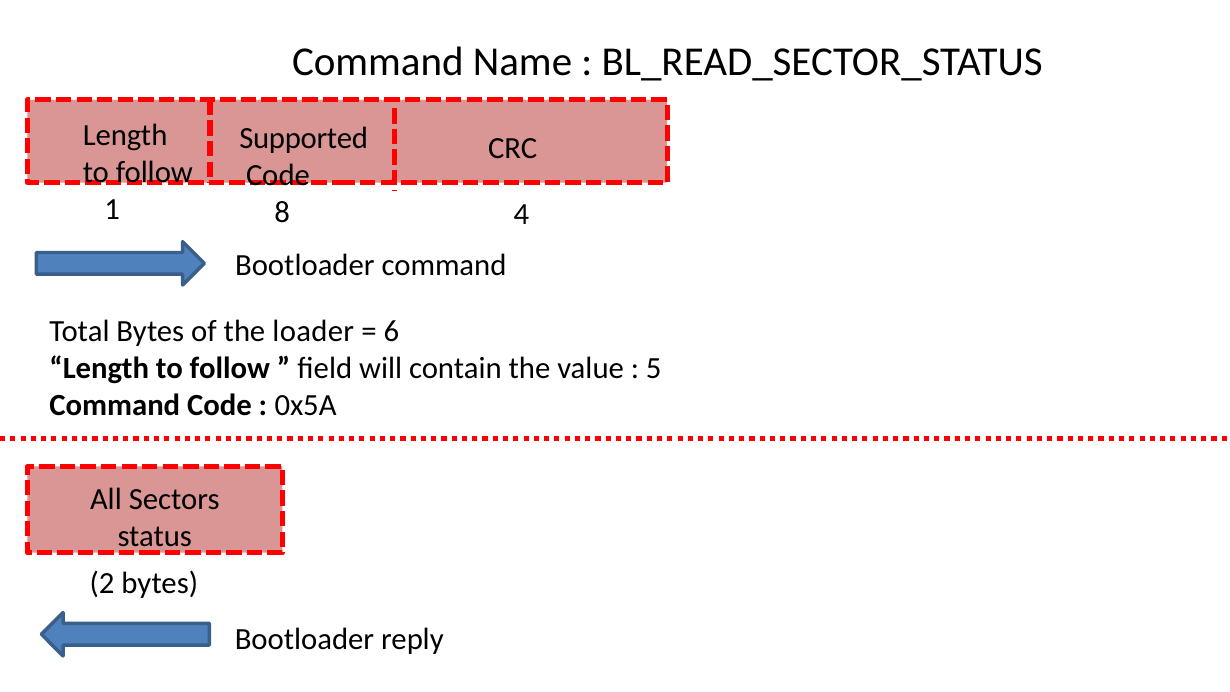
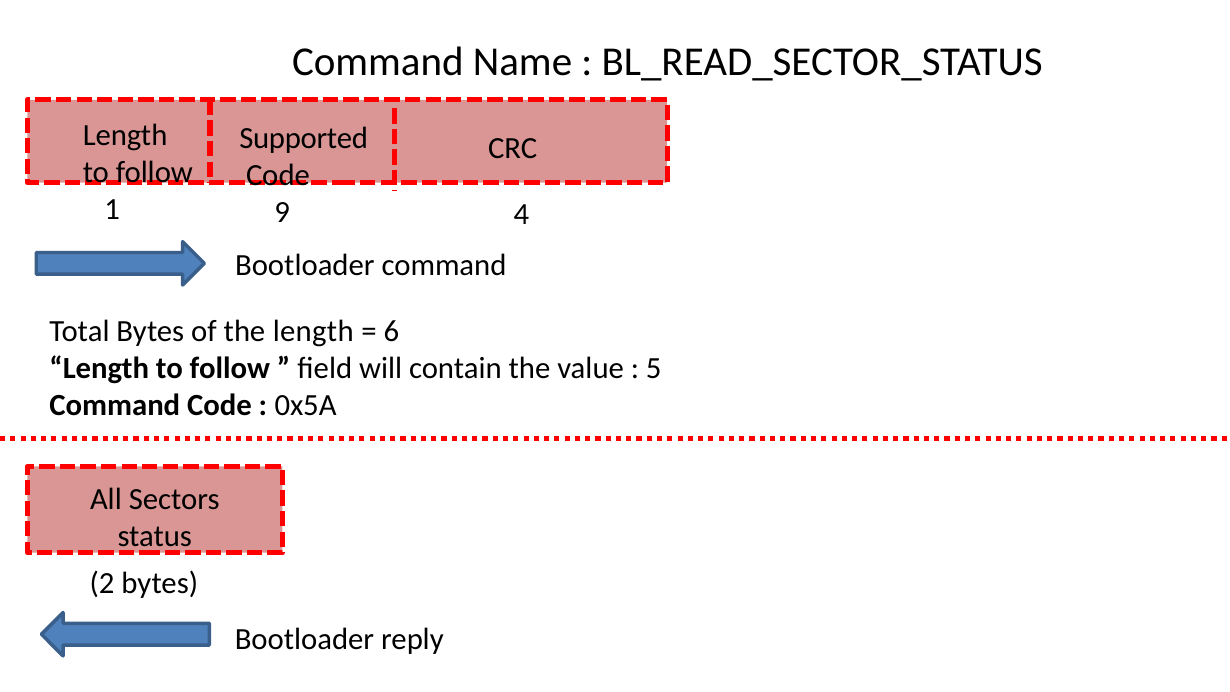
8: 8 -> 9
the loader: loader -> length
